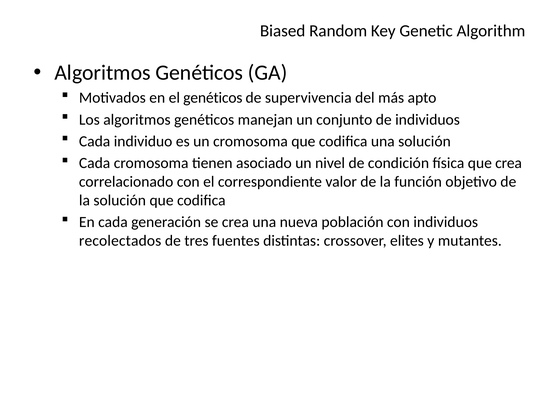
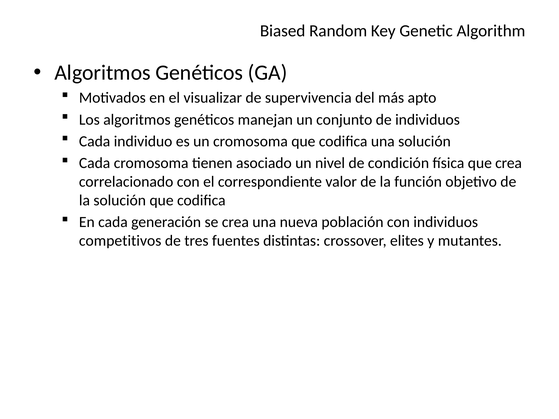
el genéticos: genéticos -> visualizar
recolectados: recolectados -> competitivos
